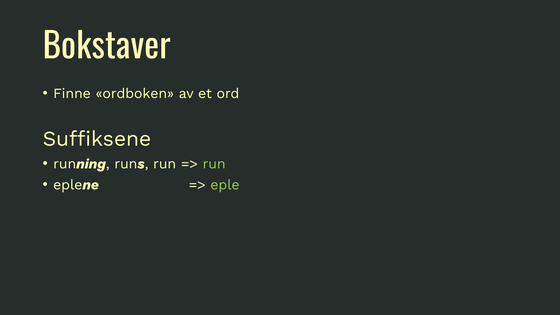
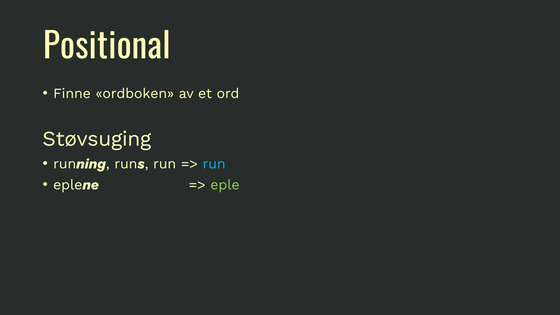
Bokstaver: Bokstaver -> Positional
Suffiksene: Suffiksene -> Støvsuging
run at (214, 164) colour: light green -> light blue
